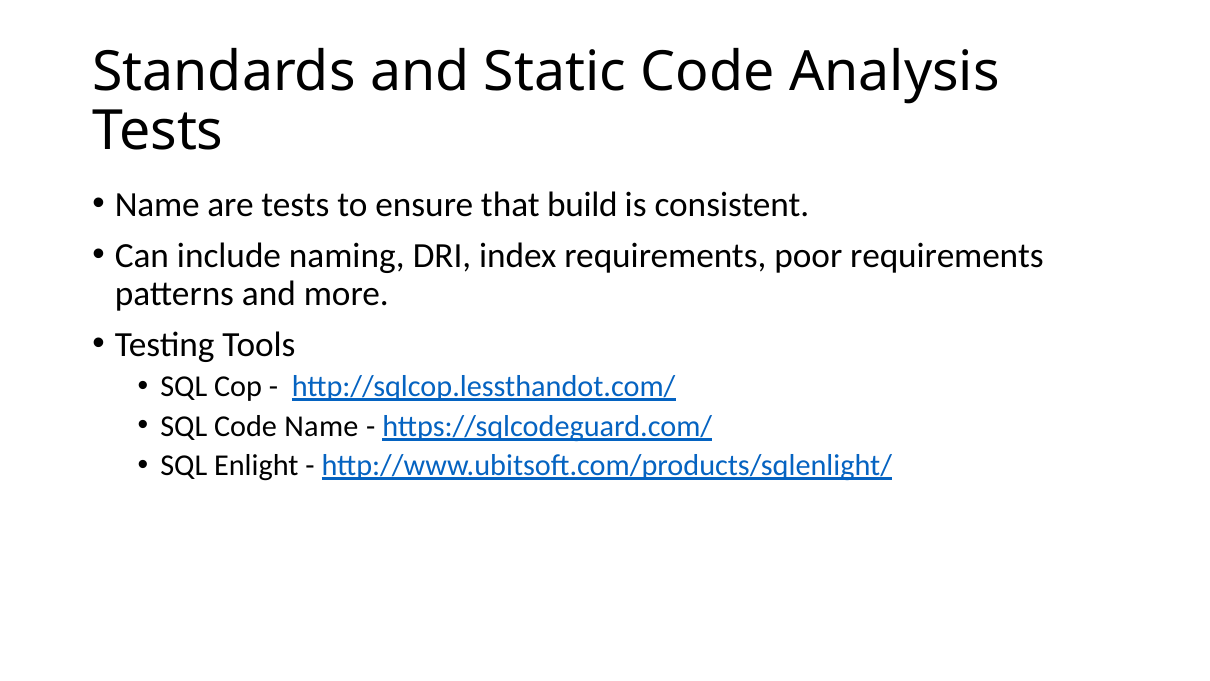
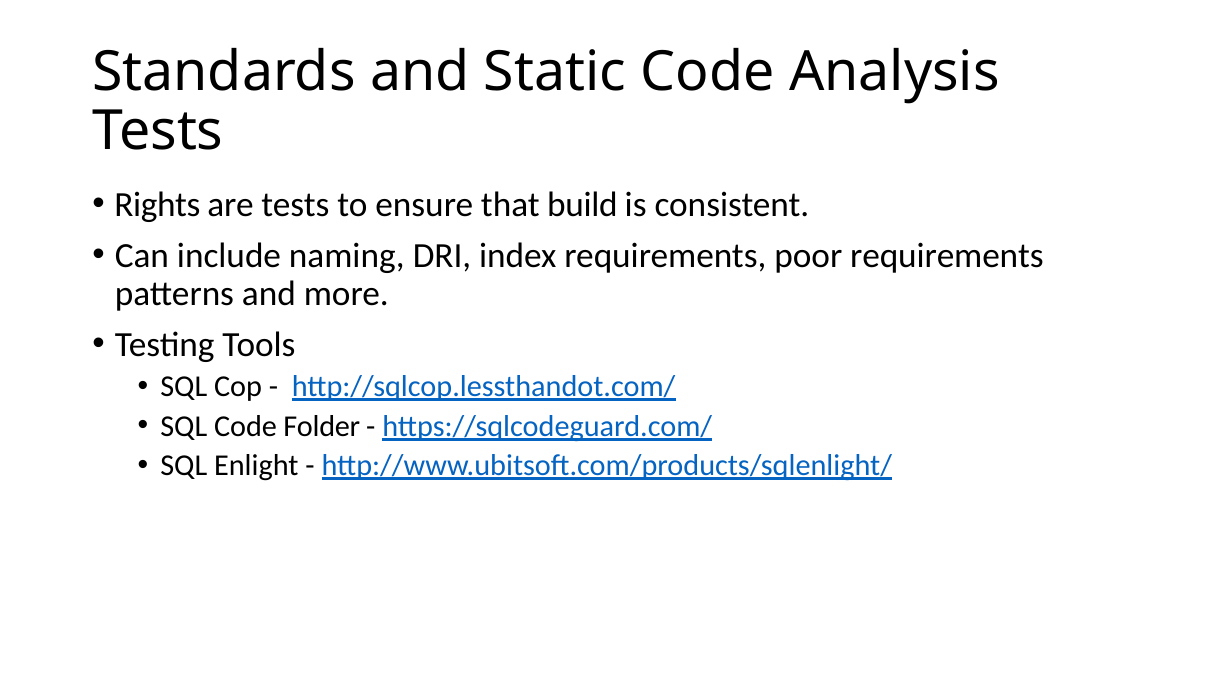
Name at (157, 205): Name -> Rights
Code Name: Name -> Folder
